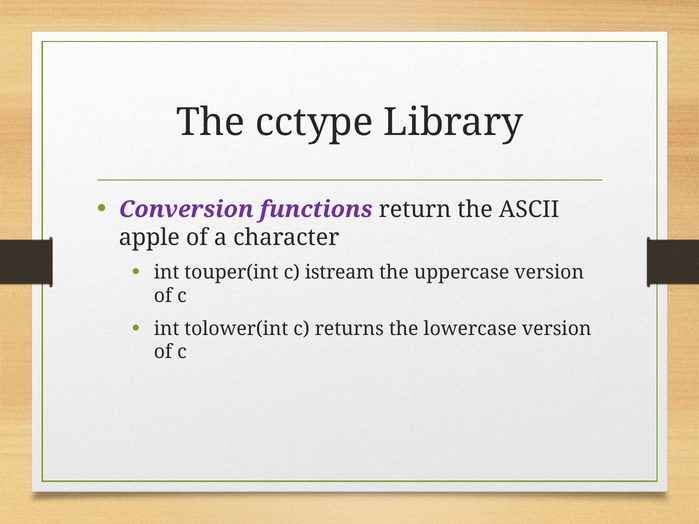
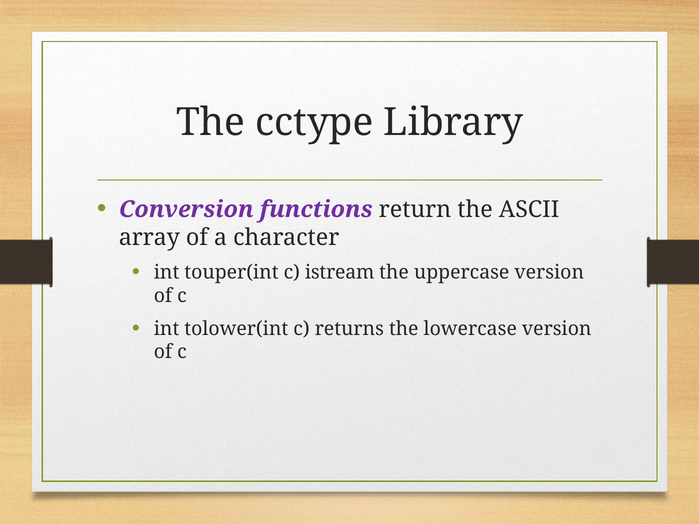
apple: apple -> array
